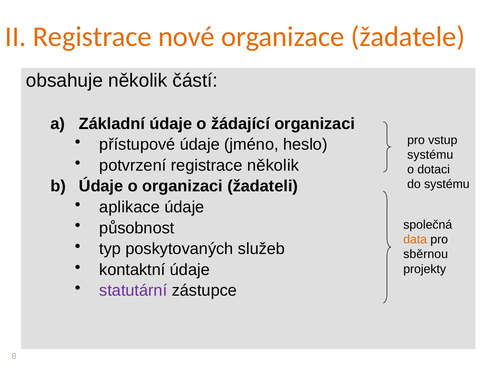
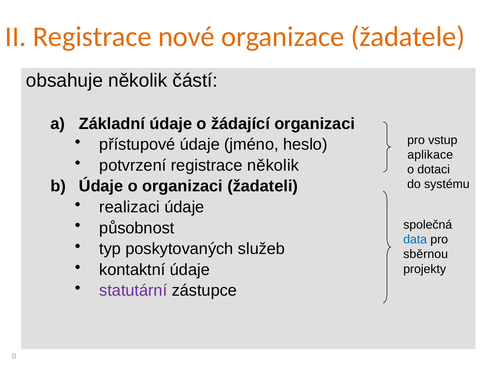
systému at (430, 155): systému -> aplikace
aplikace: aplikace -> realizaci
data colour: orange -> blue
